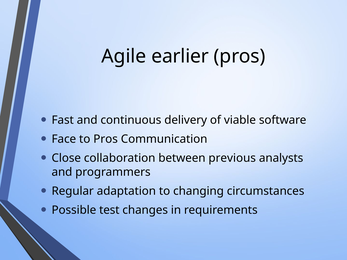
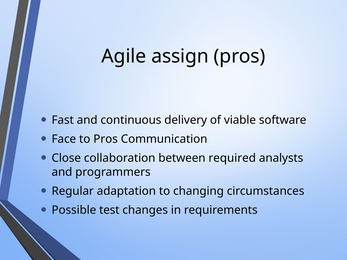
earlier: earlier -> assign
previous: previous -> required
